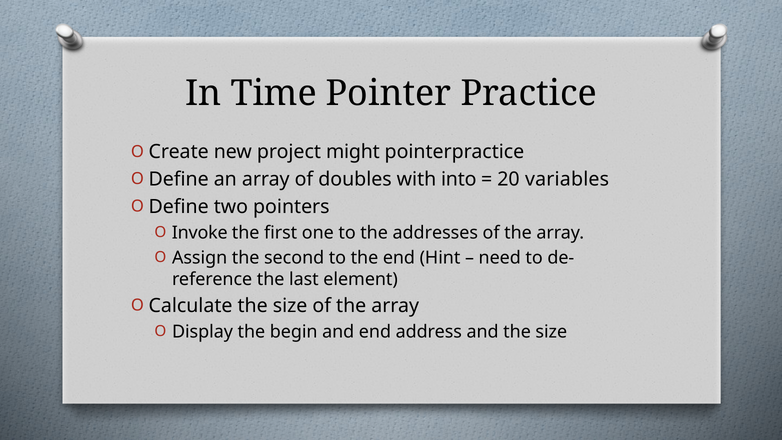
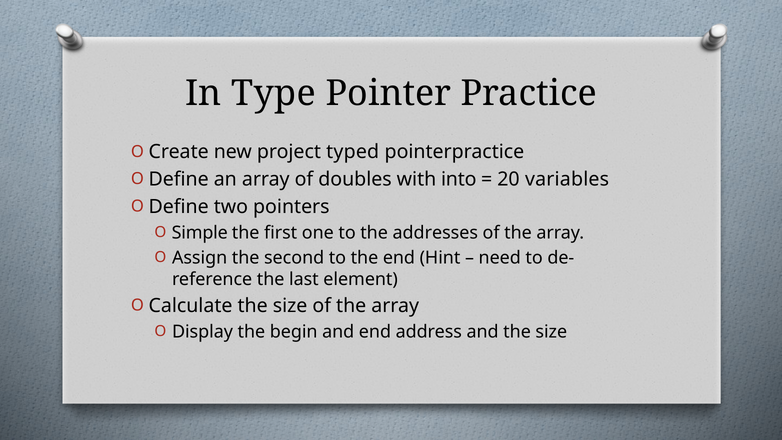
Time: Time -> Type
might: might -> typed
Invoke: Invoke -> Simple
